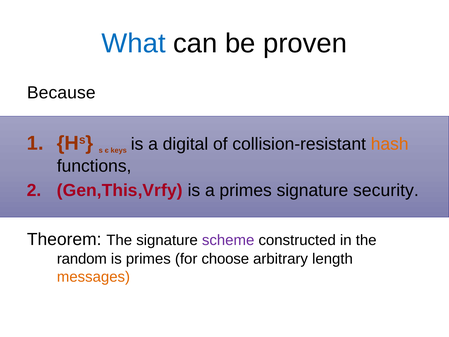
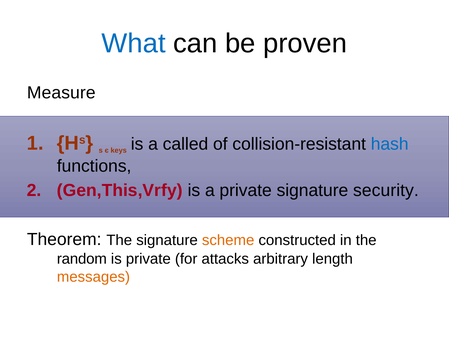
Because: Because -> Measure
digital: digital -> called
hash colour: orange -> blue
a primes: primes -> private
scheme colour: purple -> orange
is primes: primes -> private
choose: choose -> attacks
